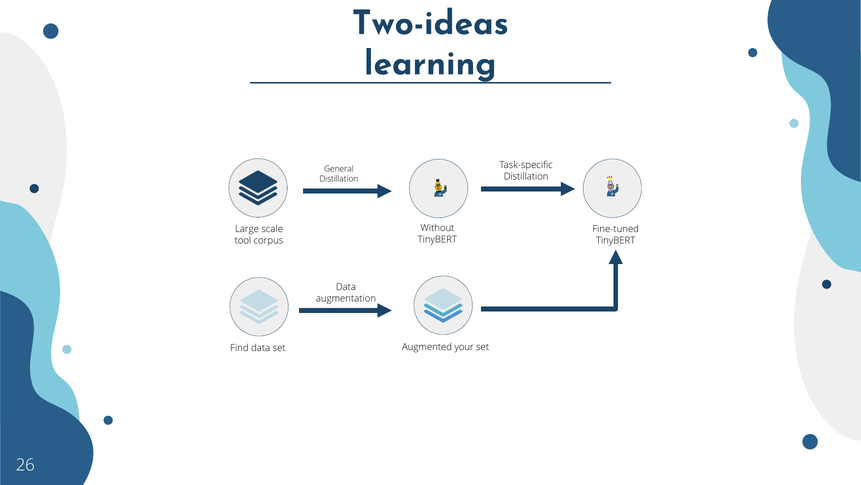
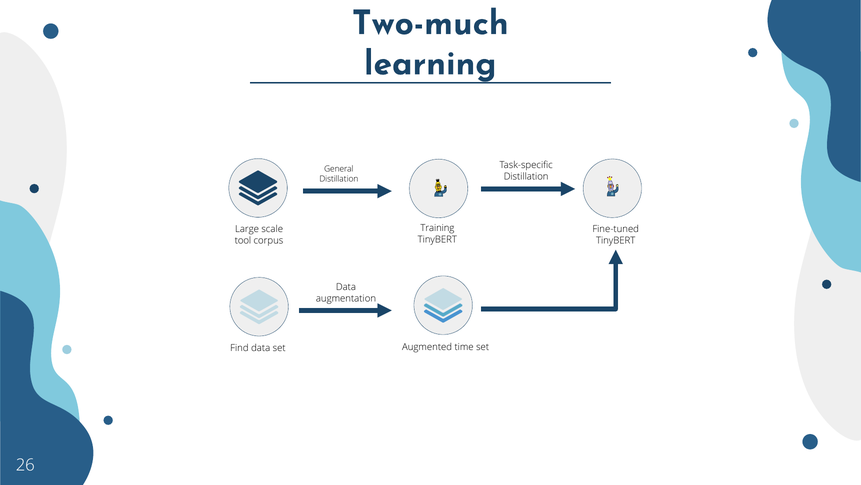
Two-ideas: Two-ideas -> Two-much
Without: Without -> Training
your: your -> time
